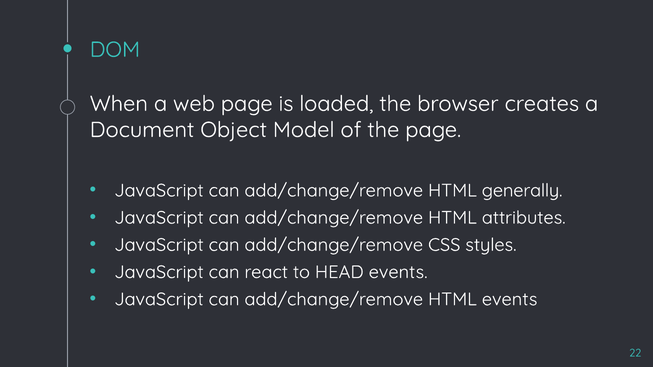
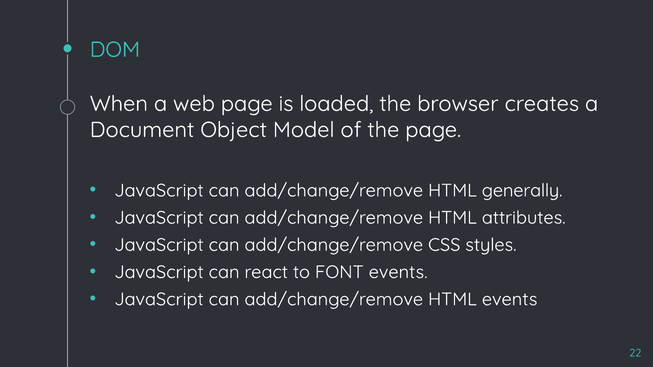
HEAD: HEAD -> FONT
